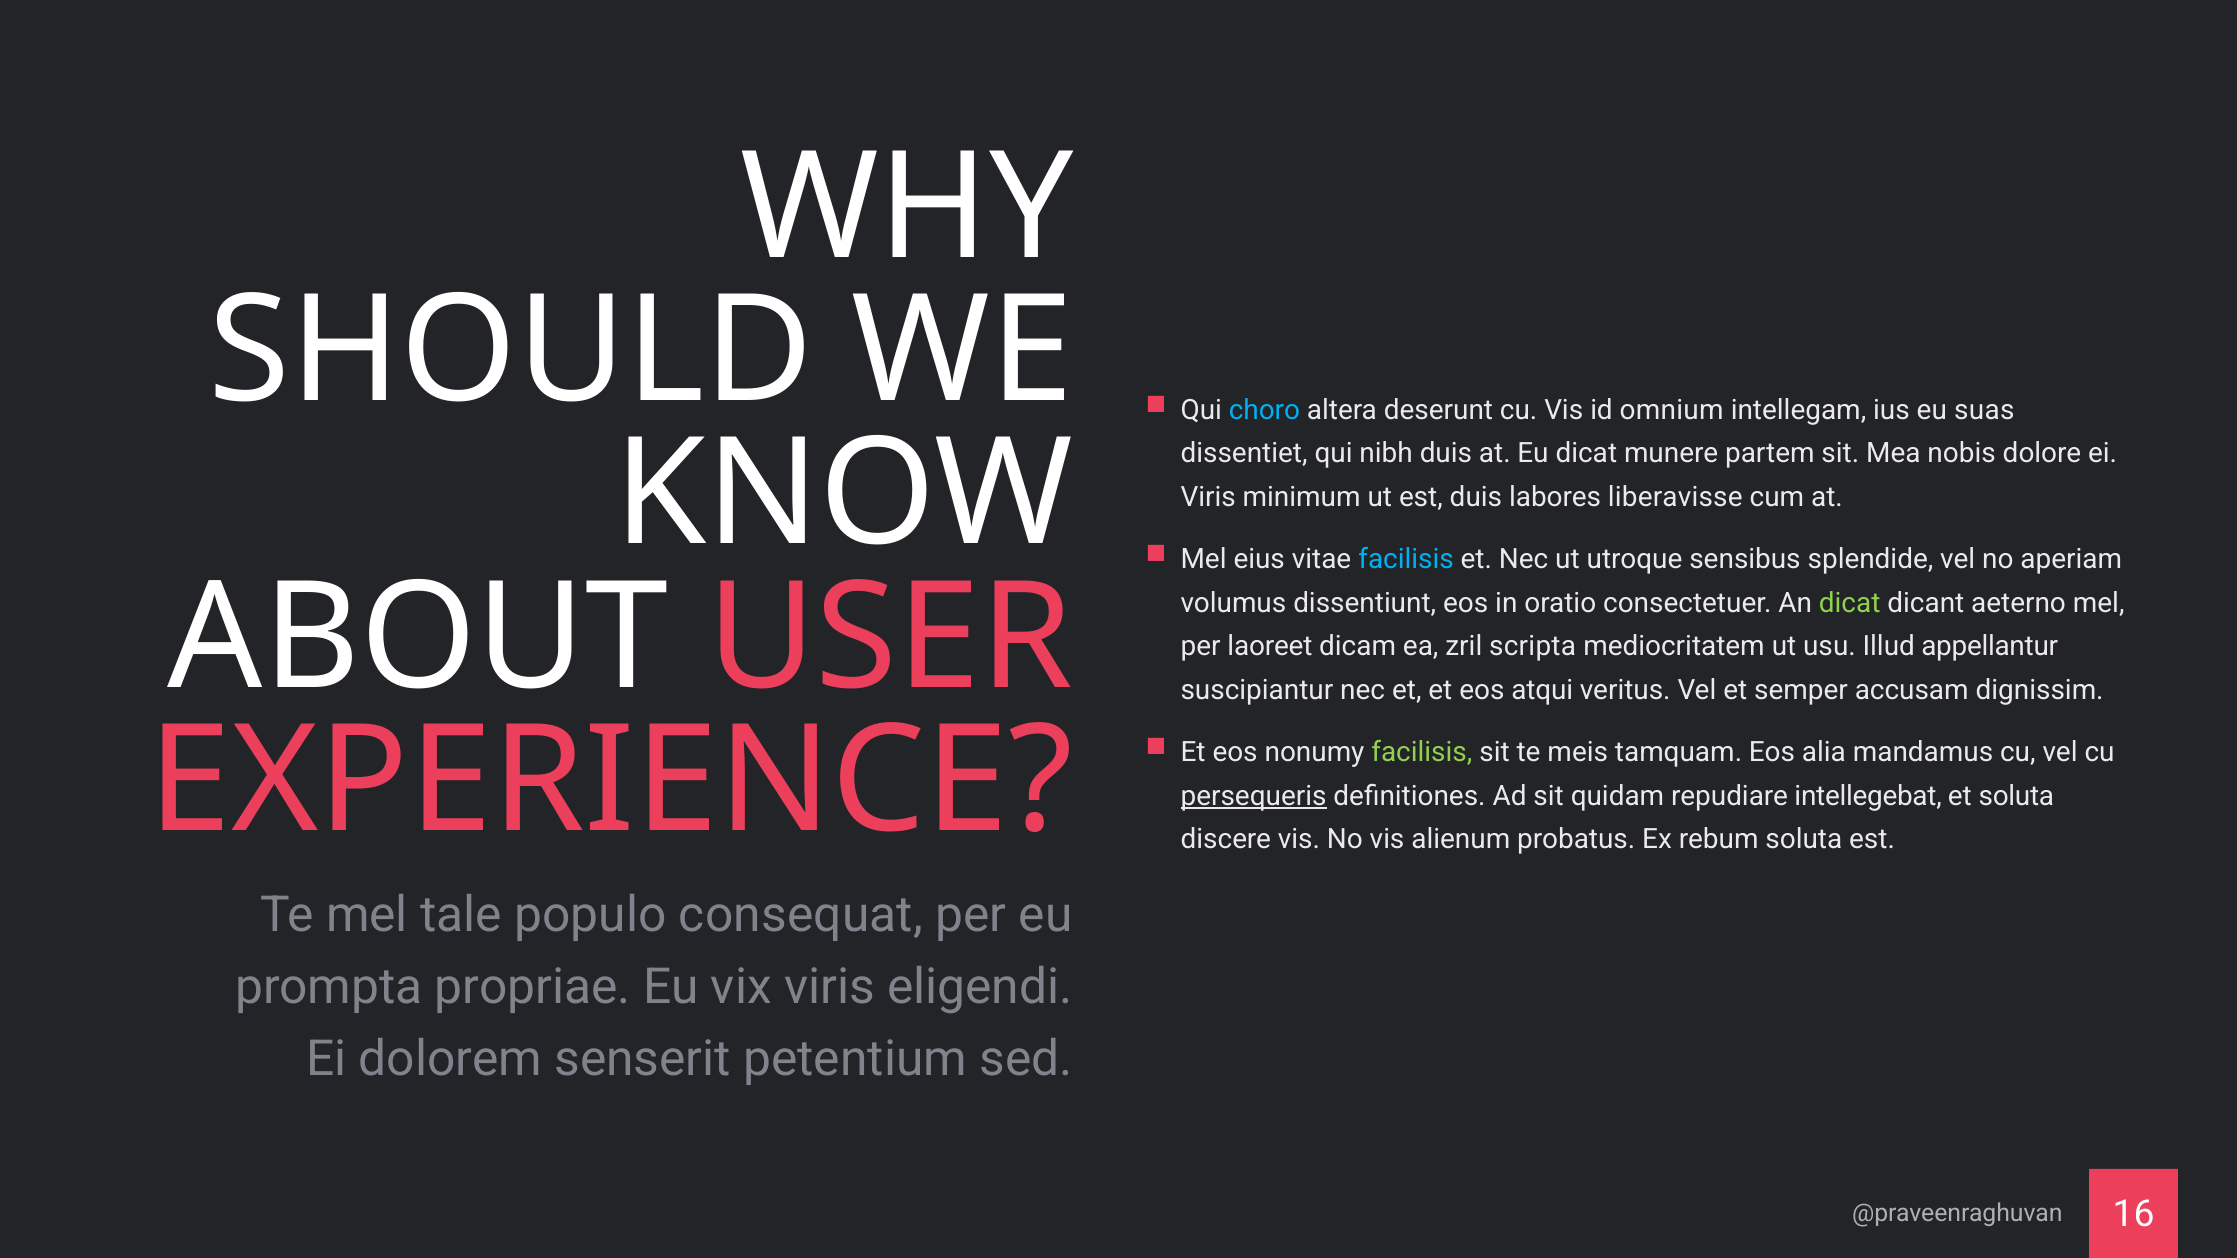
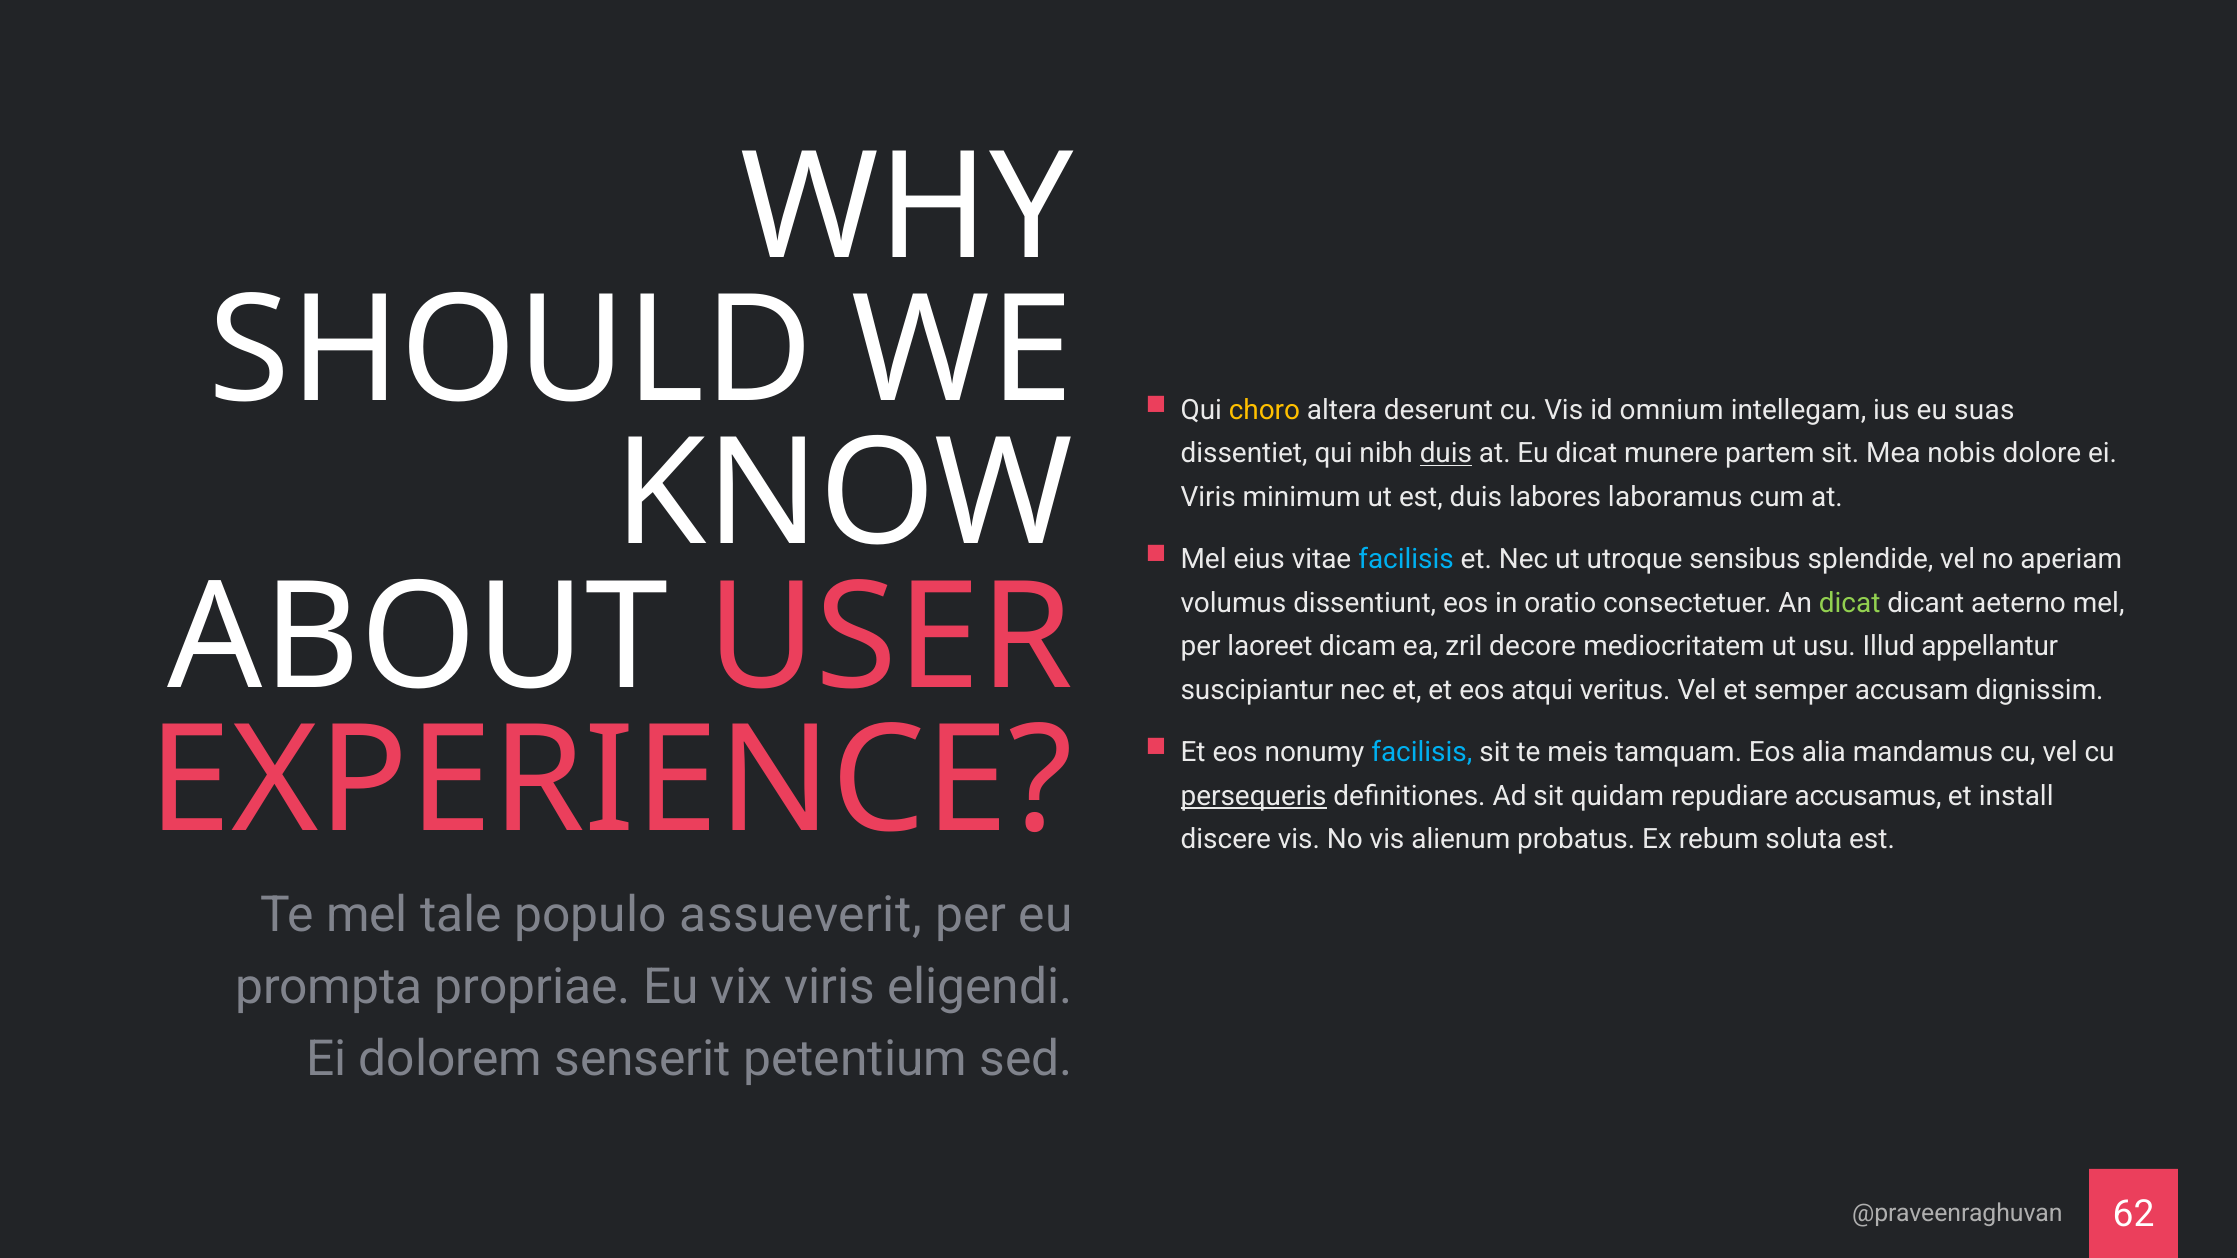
choro colour: light blue -> yellow
duis at (1446, 454) underline: none -> present
liberavisse: liberavisse -> laboramus
scripta: scripta -> decore
facilisis at (1422, 752) colour: light green -> light blue
intellegebat: intellegebat -> accusamus
et soluta: soluta -> install
consequat: consequat -> assueverit
16: 16 -> 62
